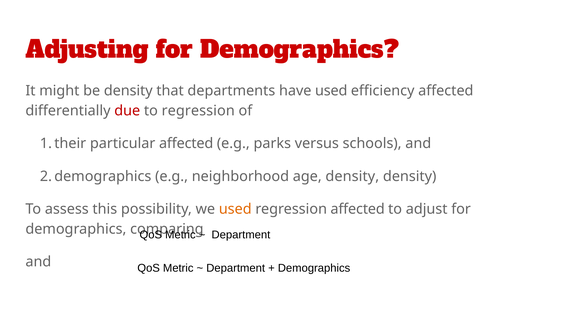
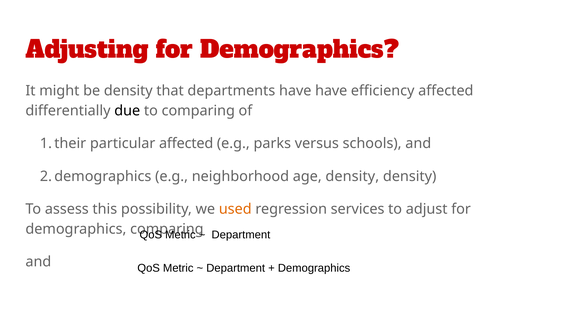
have used: used -> have
due colour: red -> black
to regression: regression -> comparing
regression affected: affected -> services
